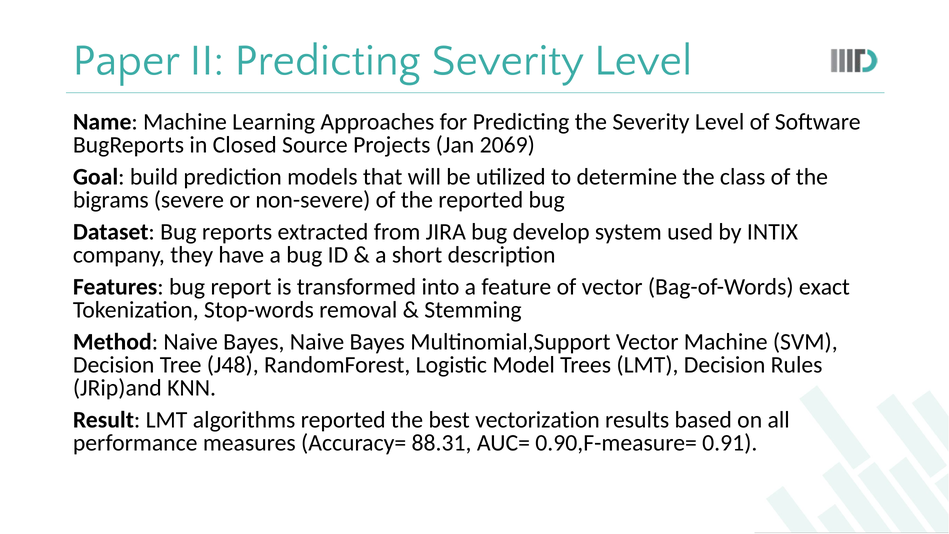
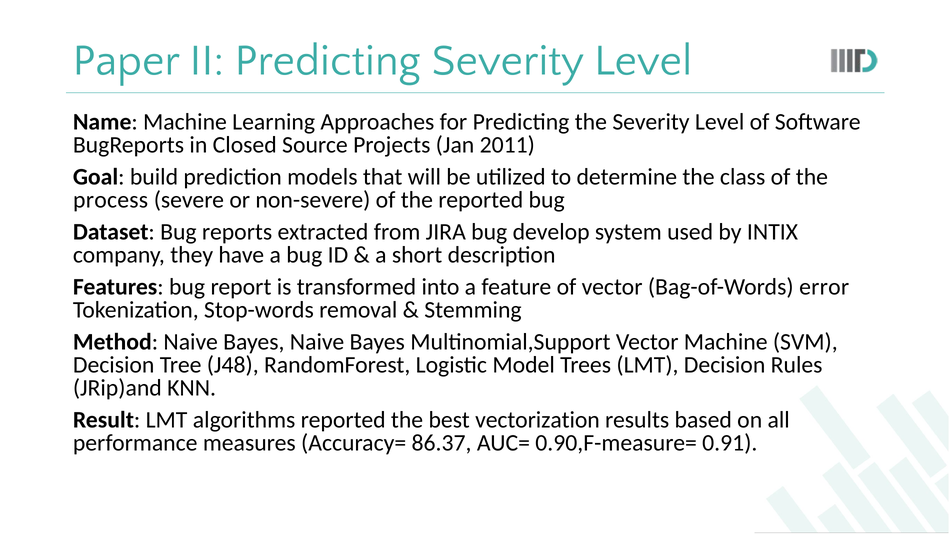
2069: 2069 -> 2011
bigrams: bigrams -> process
exact: exact -> error
88.31: 88.31 -> 86.37
